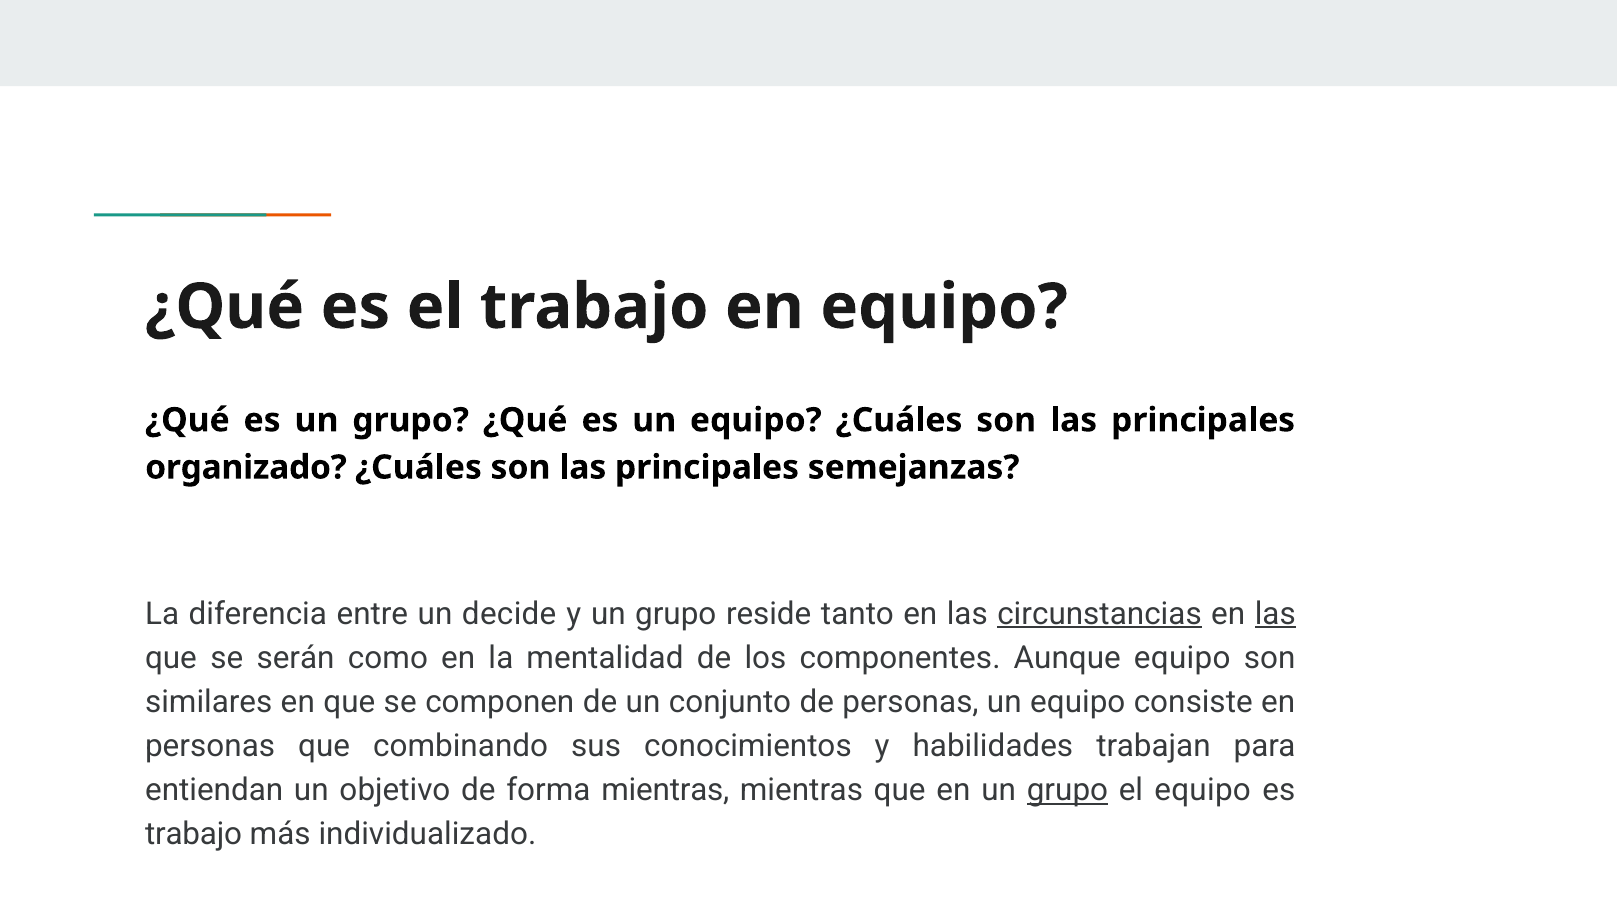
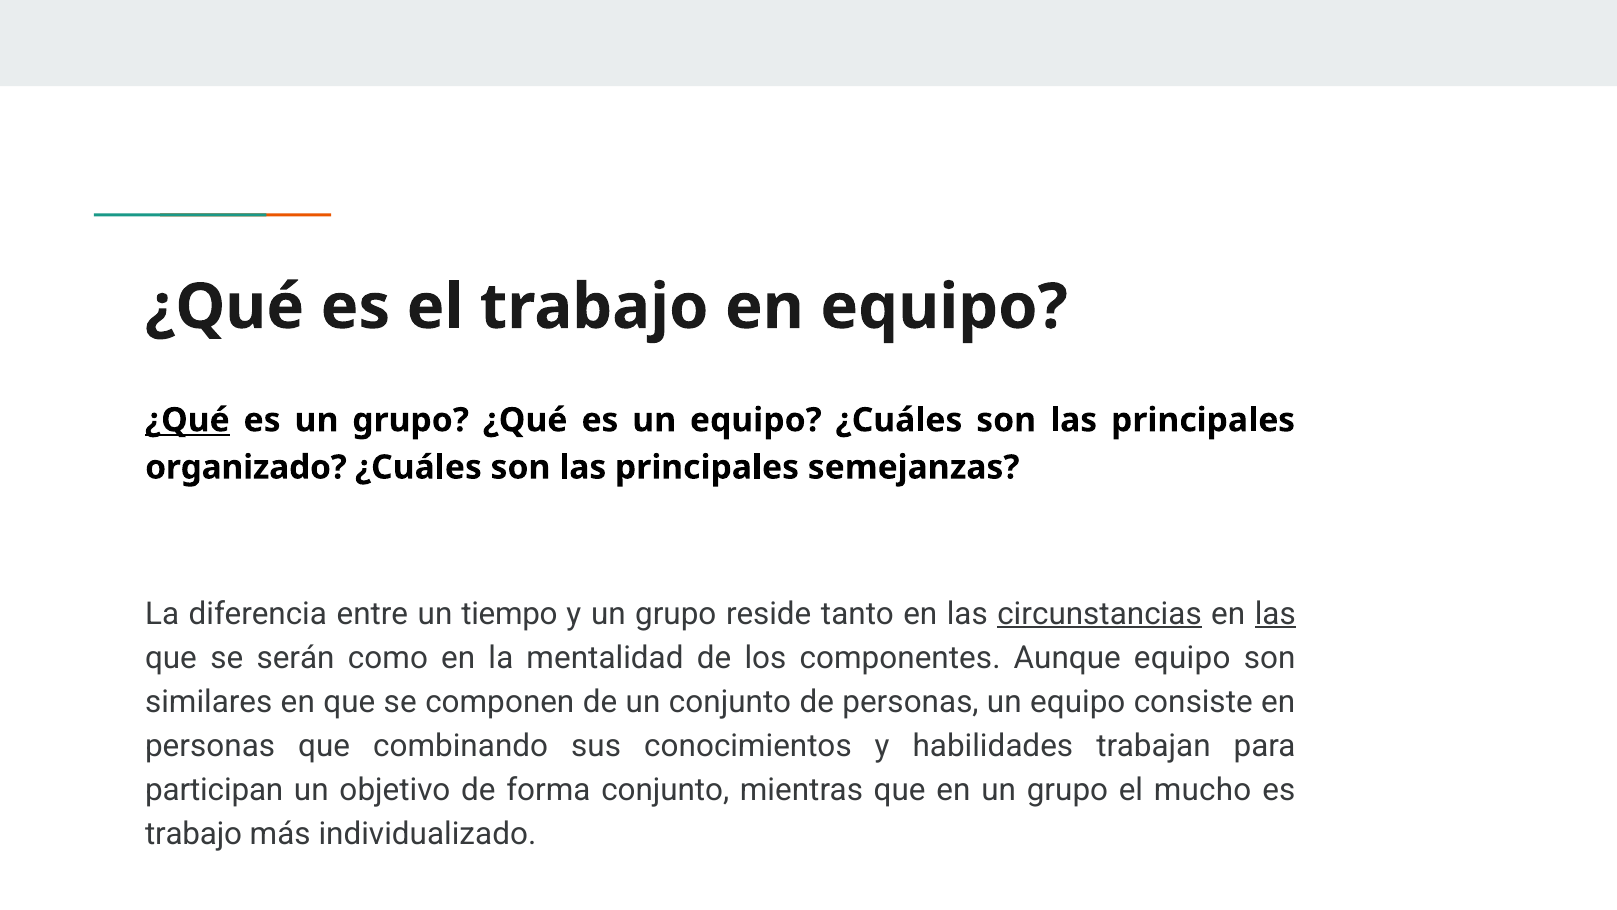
¿Qué at (187, 420) underline: none -> present
decide: decide -> tiempo
entiendan: entiendan -> participan
forma mientras: mientras -> conjunto
grupo at (1067, 790) underline: present -> none
el equipo: equipo -> mucho
